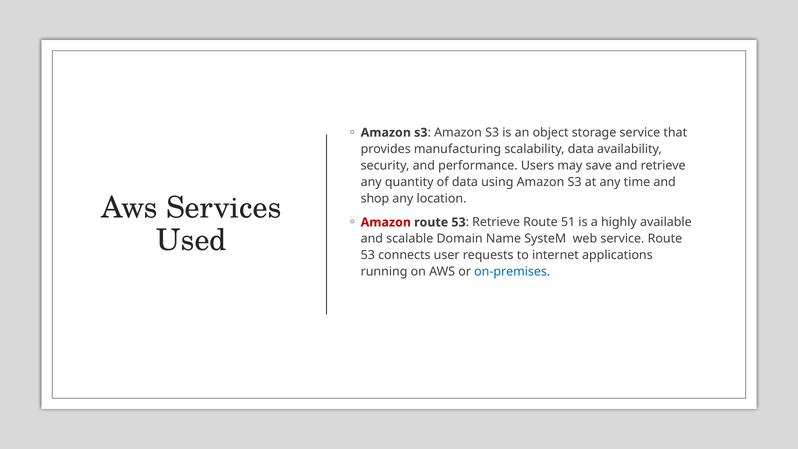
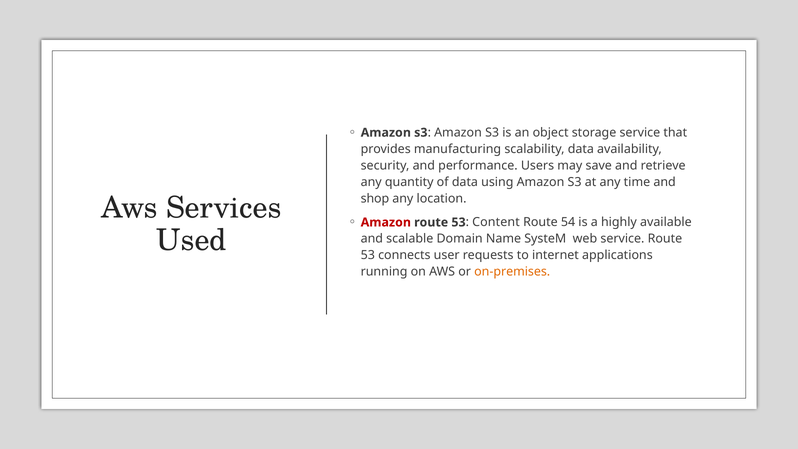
53 Retrieve: Retrieve -> Content
51: 51 -> 54
on-premises colour: blue -> orange
